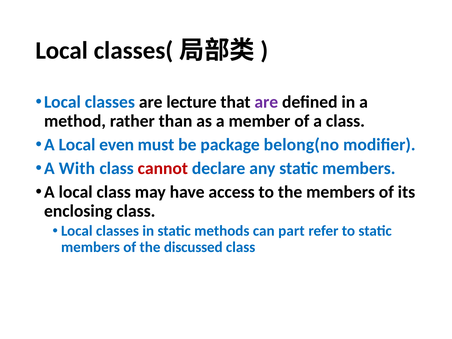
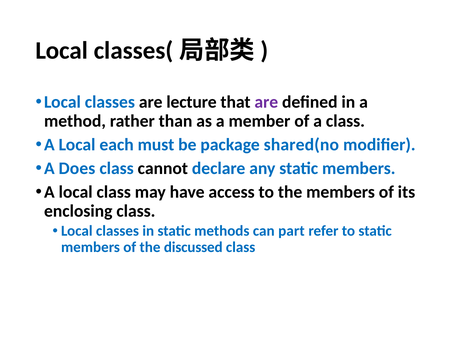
even: even -> each
belong(no: belong(no -> shared(no
With: With -> Does
cannot colour: red -> black
